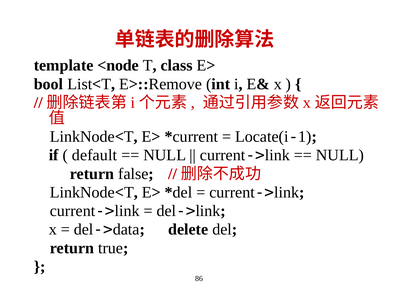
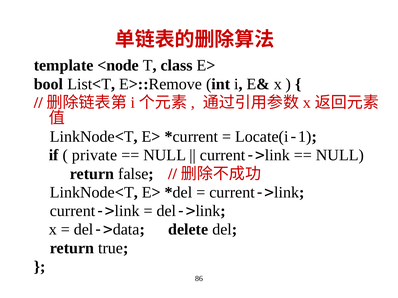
default: default -> private
